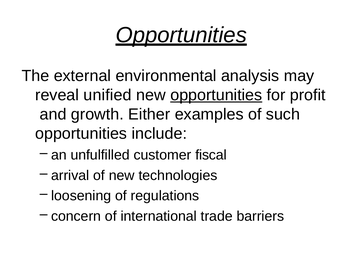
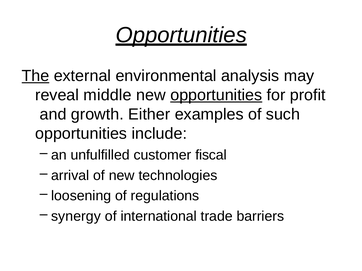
The underline: none -> present
unified: unified -> middle
concern: concern -> synergy
